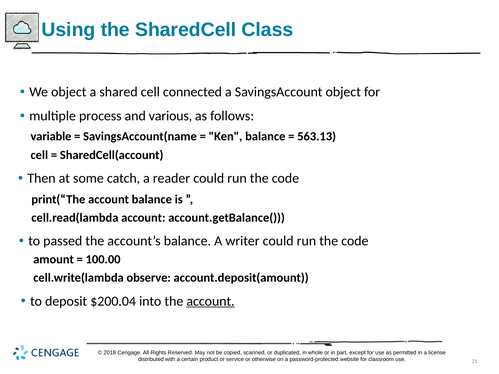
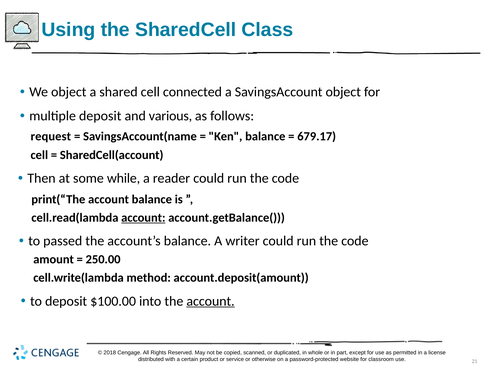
multiple process: process -> deposit
variable: variable -> request
563.13: 563.13 -> 679.17
catch: catch -> while
account at (143, 218) underline: none -> present
100.00: 100.00 -> 250.00
observe: observe -> method
$200.04: $200.04 -> $100.00
